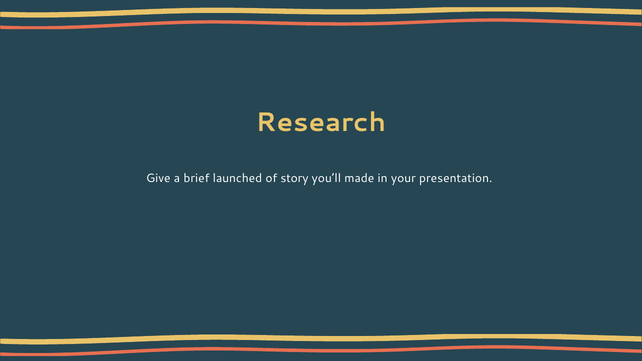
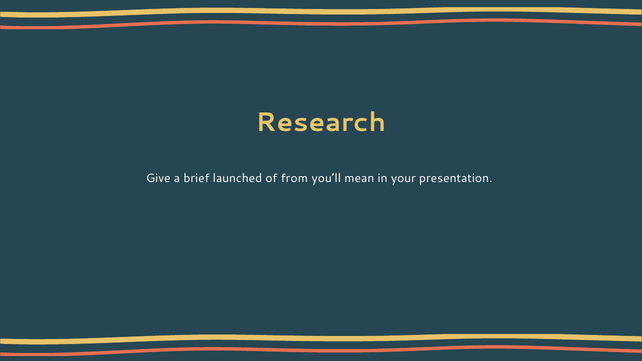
story: story -> from
made: made -> mean
